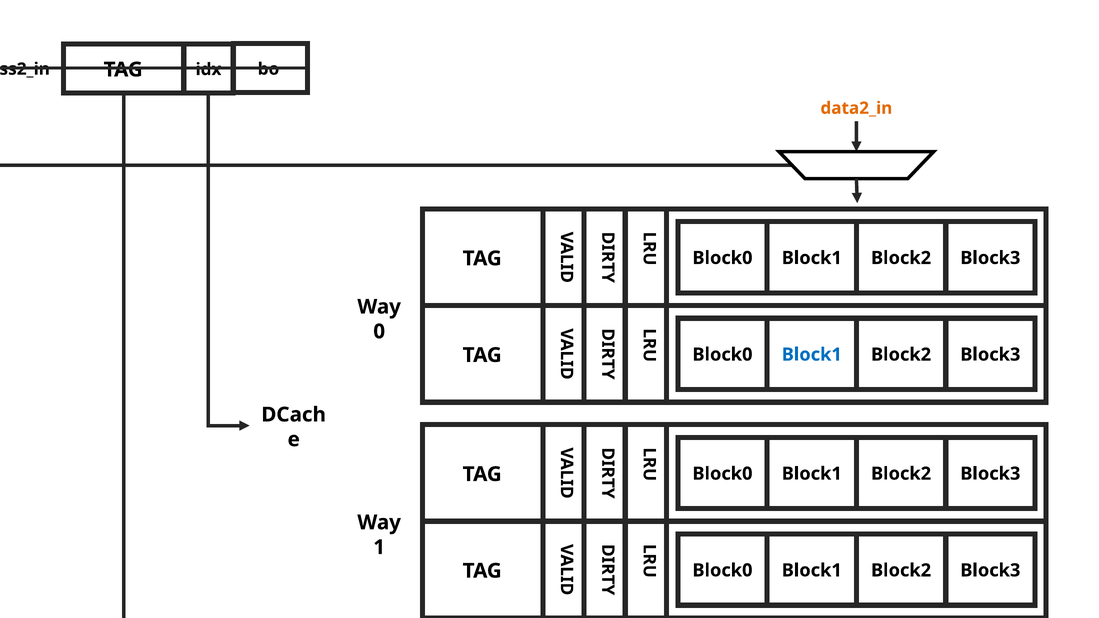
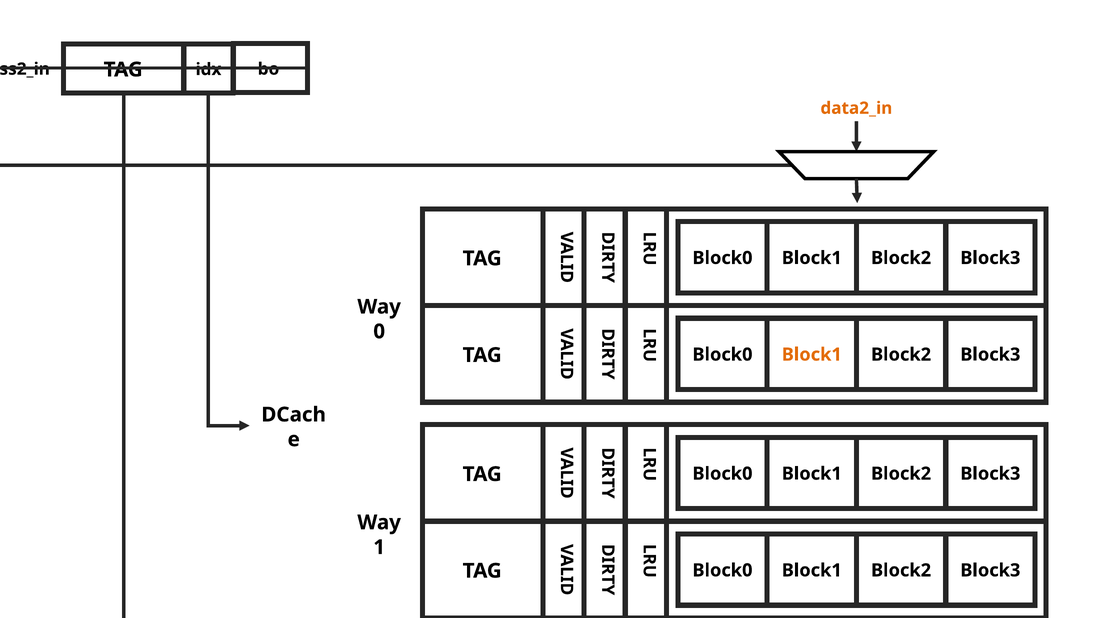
Block1 at (812, 355) colour: blue -> orange
